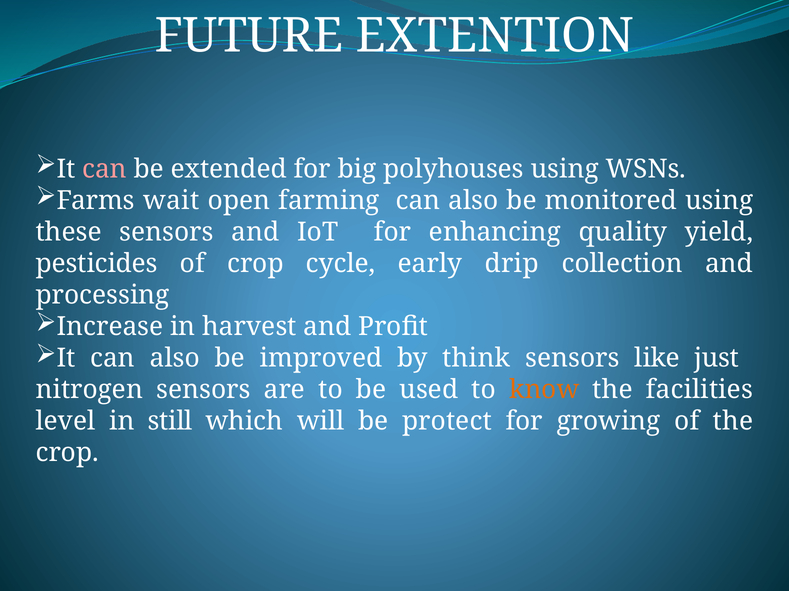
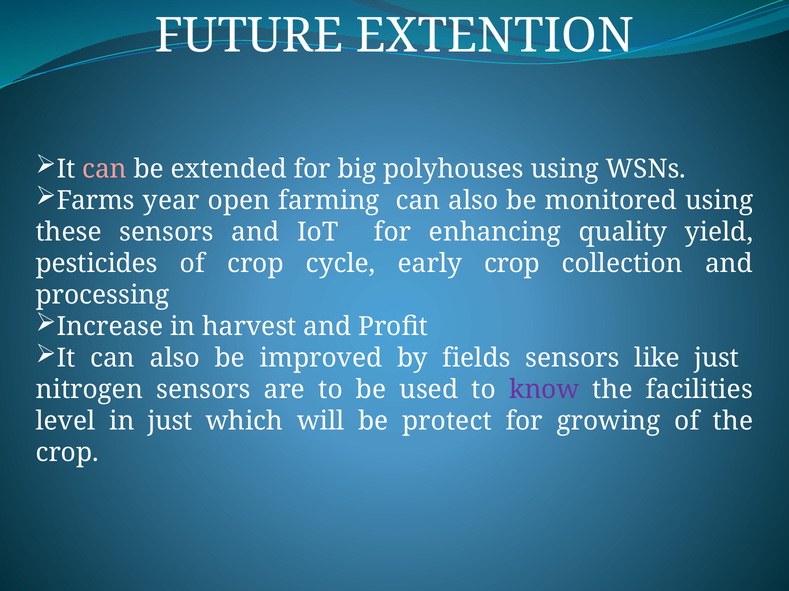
wait: wait -> year
early drip: drip -> crop
think: think -> fields
know colour: orange -> purple
in still: still -> just
